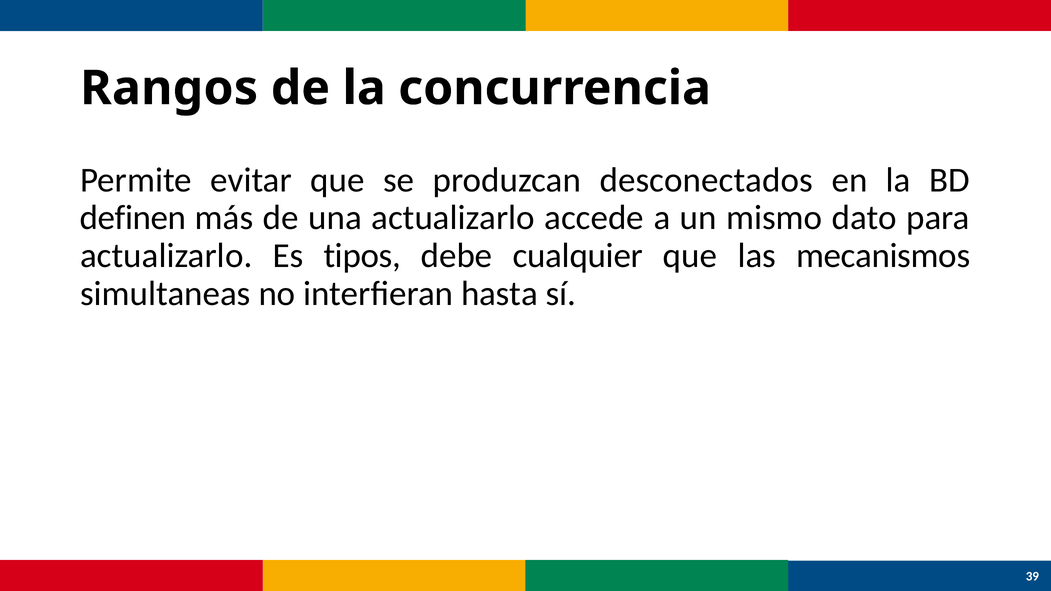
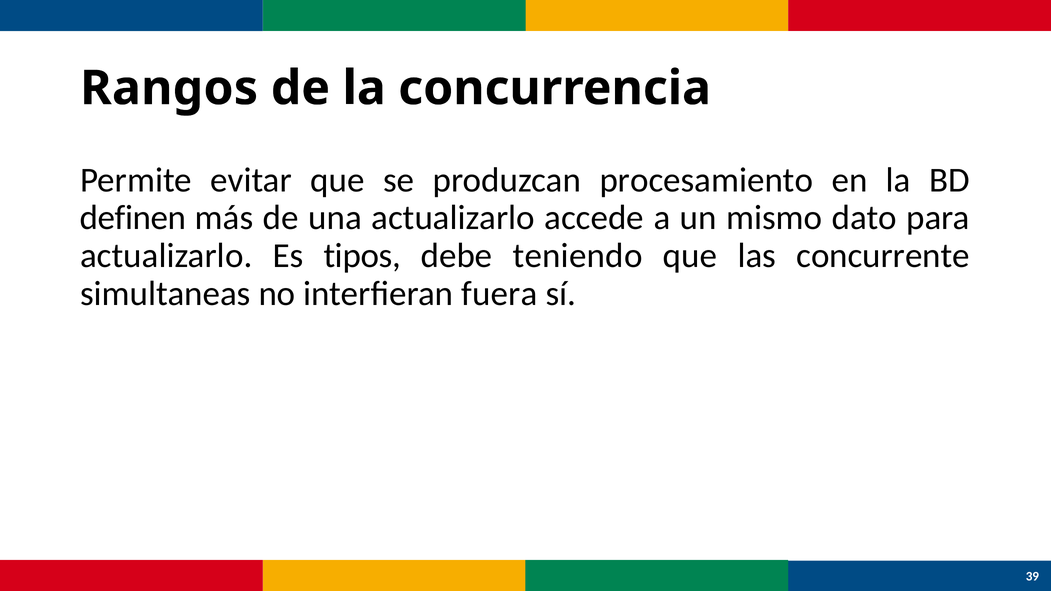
desconectados: desconectados -> procesamiento
cualquier: cualquier -> teniendo
mecanismos: mecanismos -> concurrente
hasta: hasta -> fuera
